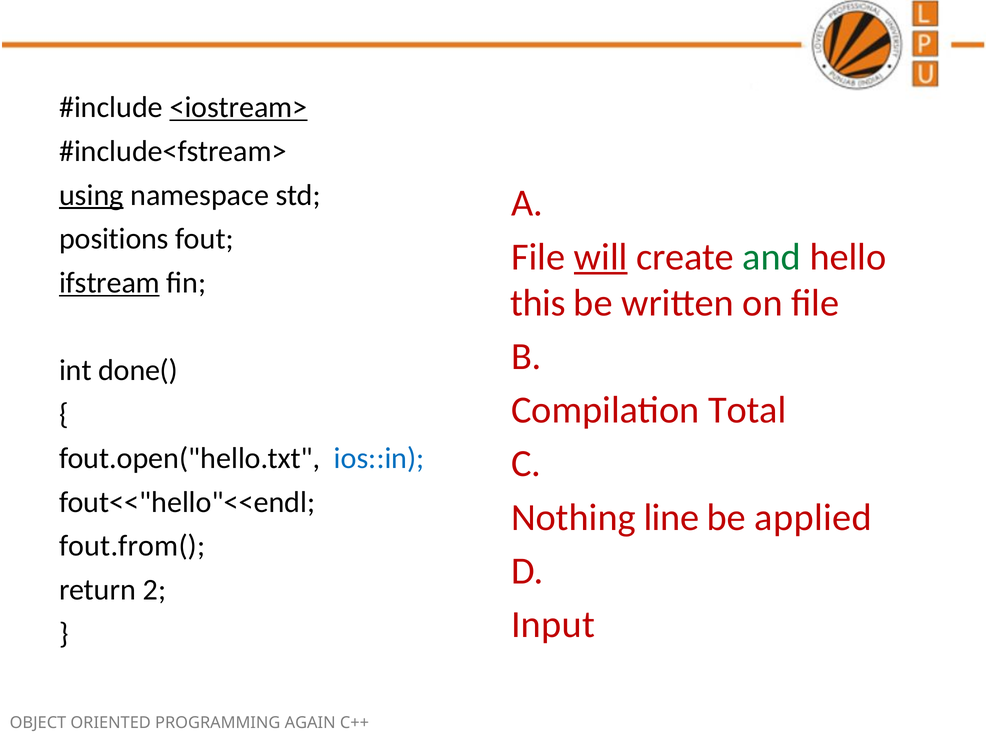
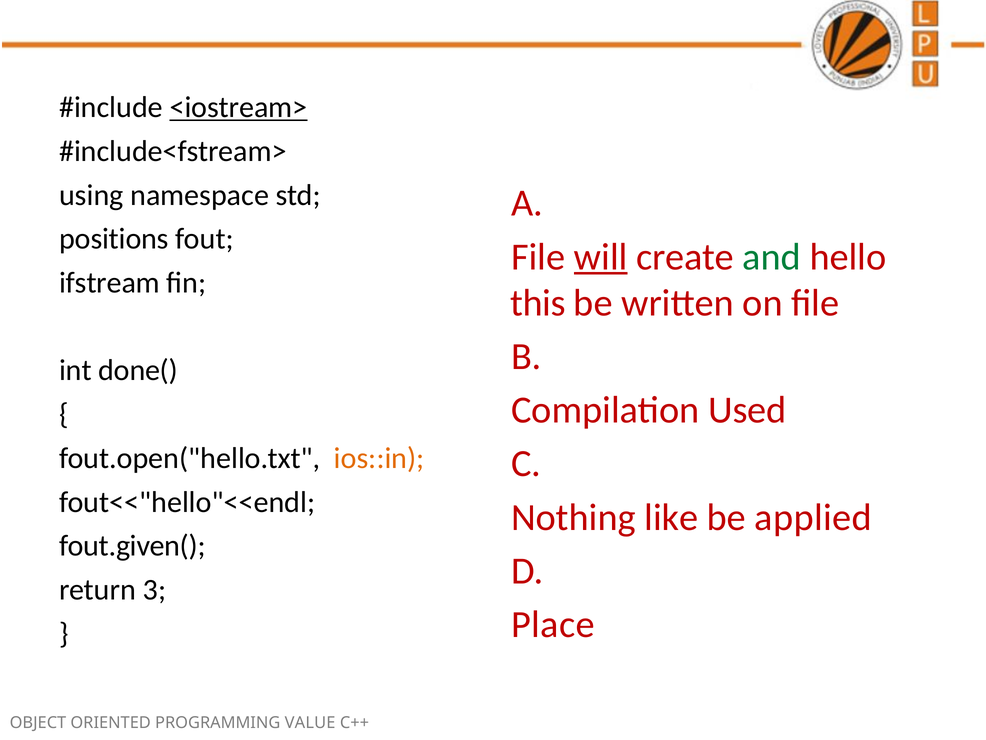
using underline: present -> none
ifstream underline: present -> none
Total: Total -> Used
ios::in colour: blue -> orange
line: line -> like
fout.from(: fout.from( -> fout.given(
2: 2 -> 3
Input: Input -> Place
AGAIN: AGAIN -> VALUE
